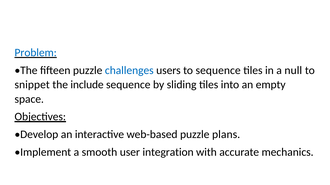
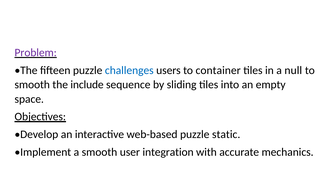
Problem colour: blue -> purple
to sequence: sequence -> container
snippet at (32, 85): snippet -> smooth
plans: plans -> static
